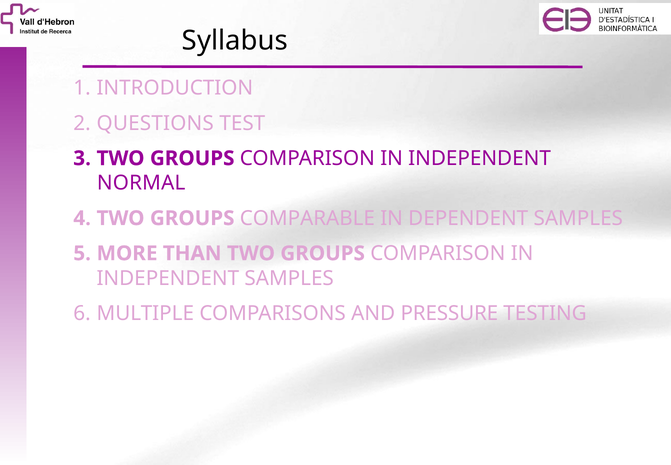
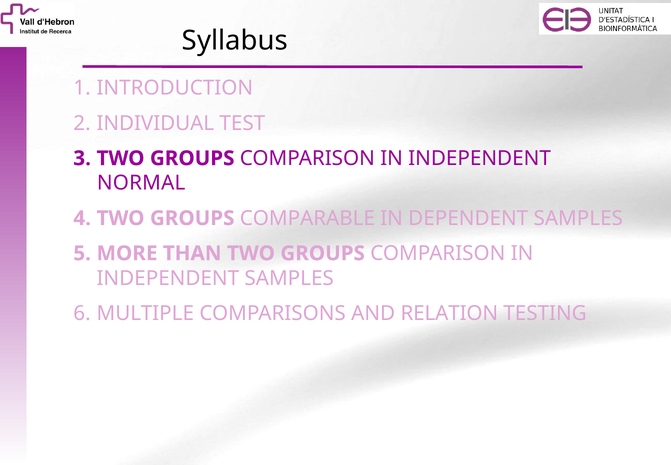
QUESTIONS: QUESTIONS -> INDIVIDUAL
PRESSURE: PRESSURE -> RELATION
